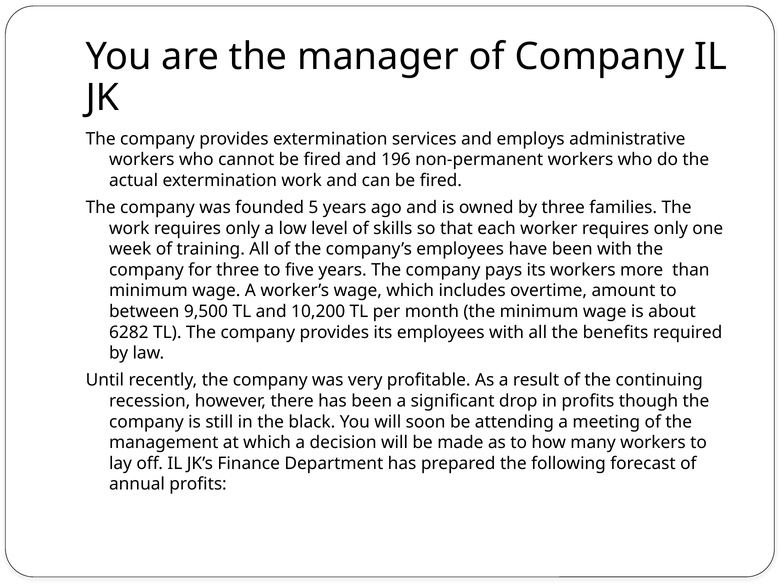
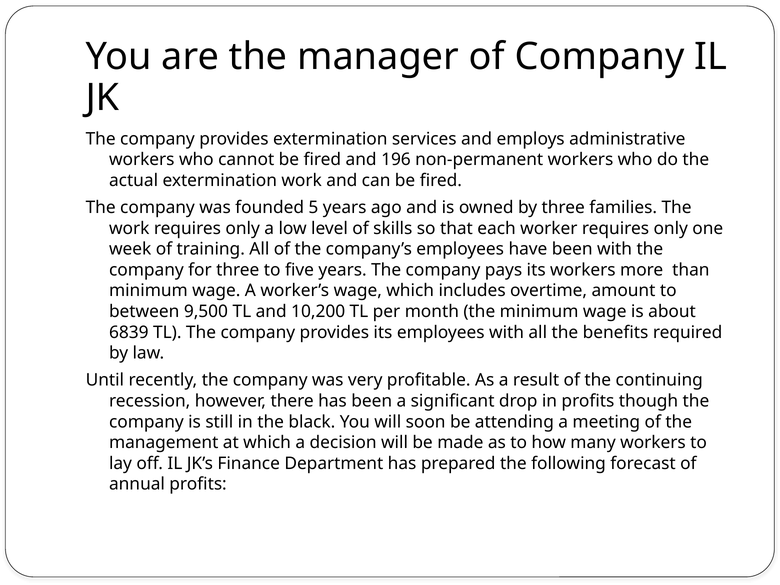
6282: 6282 -> 6839
